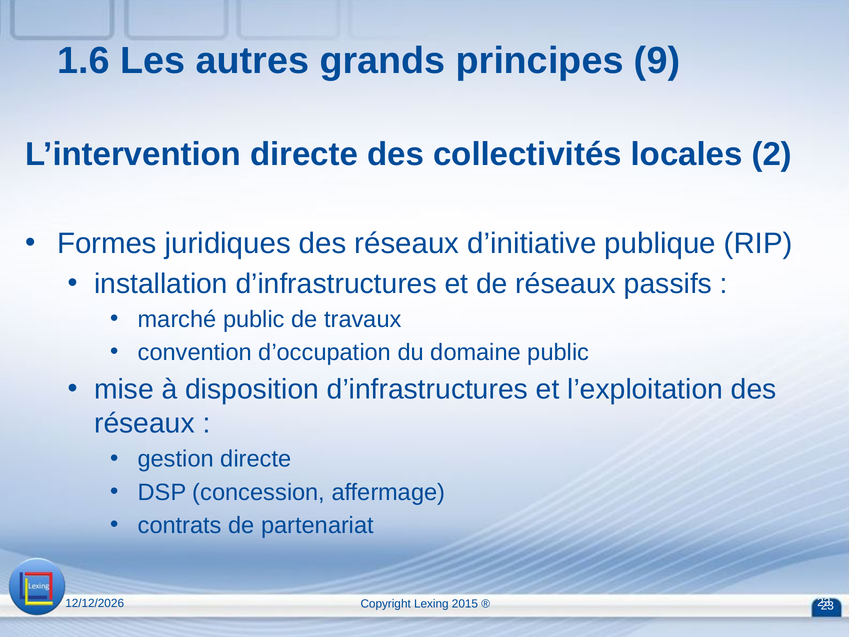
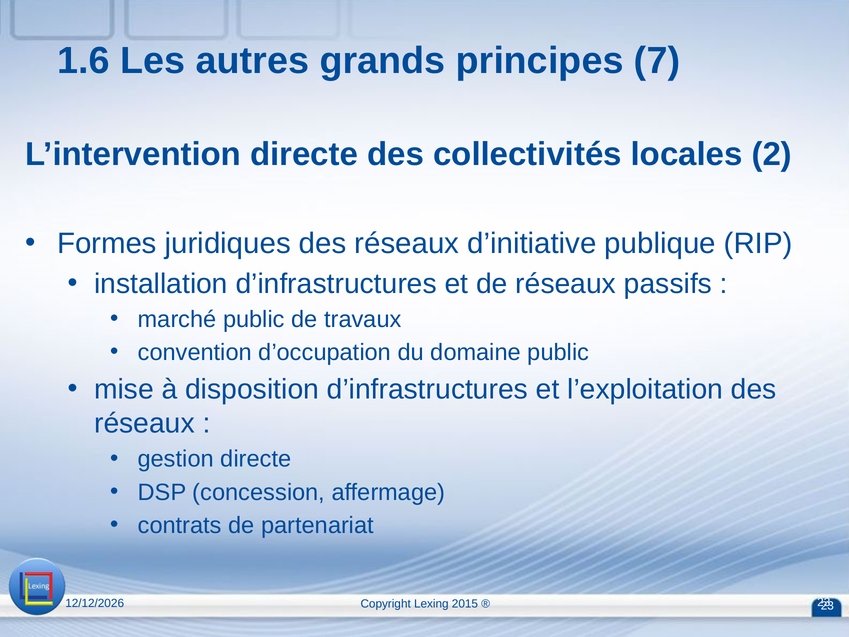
9: 9 -> 7
